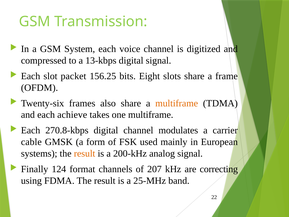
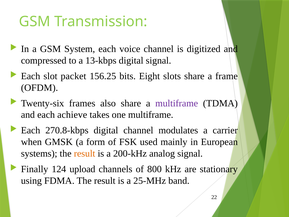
multiframe at (177, 103) colour: orange -> purple
cable: cable -> when
format: format -> upload
207: 207 -> 800
correcting: correcting -> stationary
